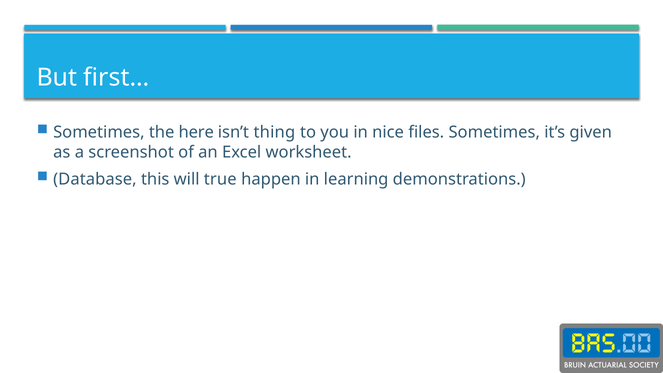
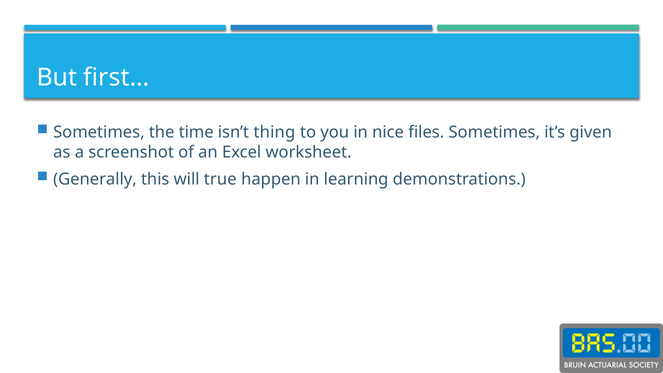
here: here -> time
Database: Database -> Generally
